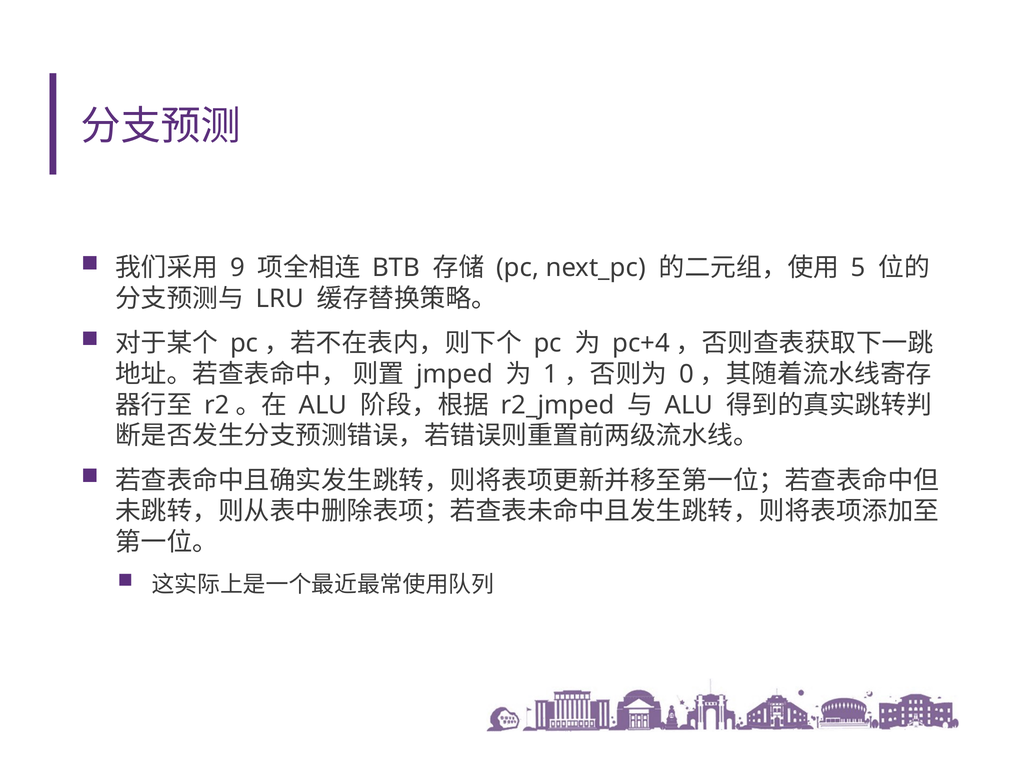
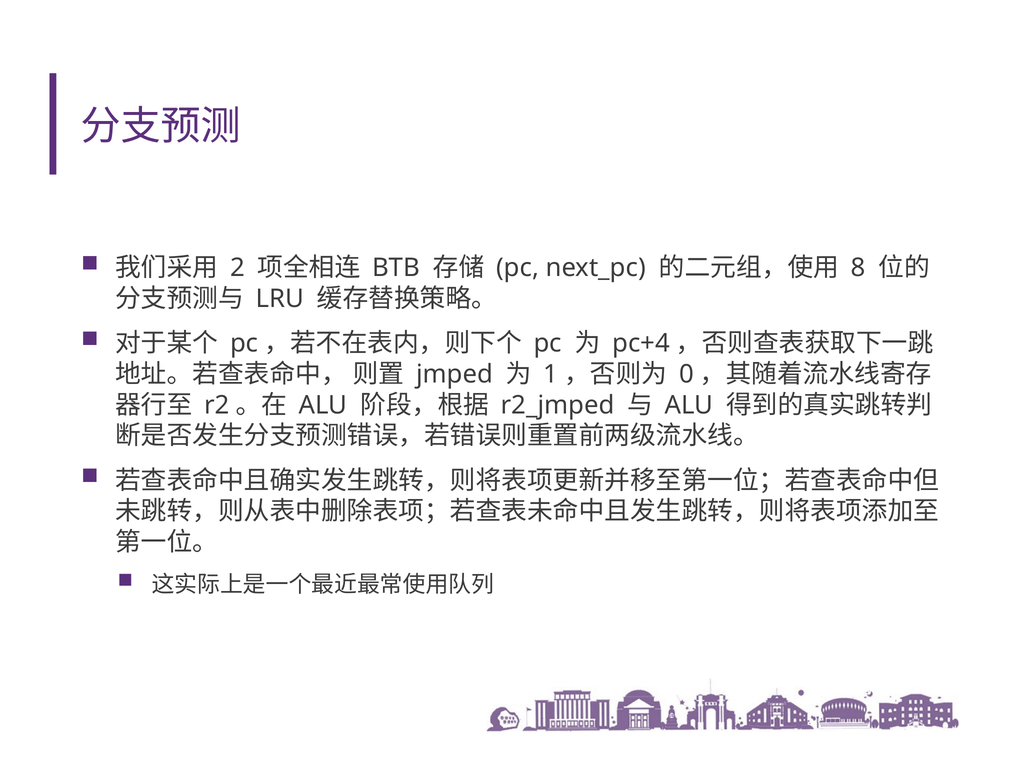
9: 9 -> 2
5: 5 -> 8
